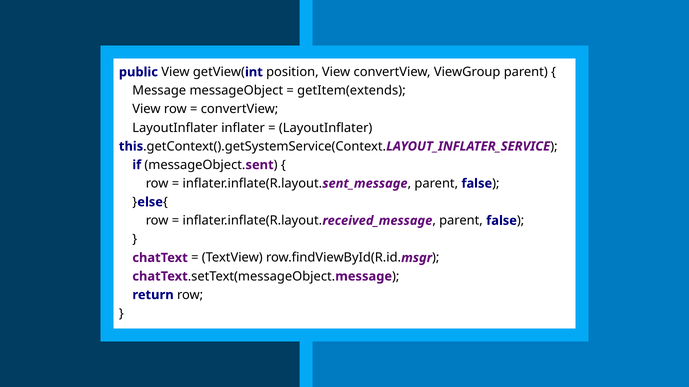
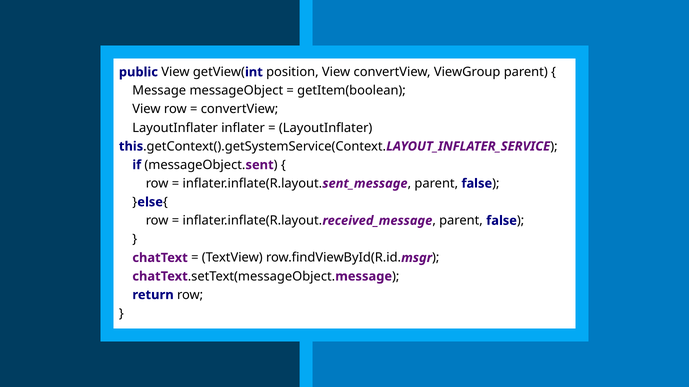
getItem(extends: getItem(extends -> getItem(boolean
